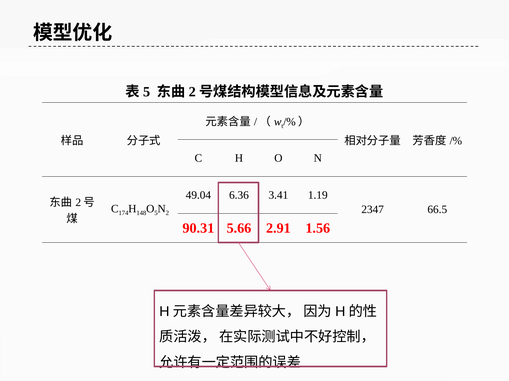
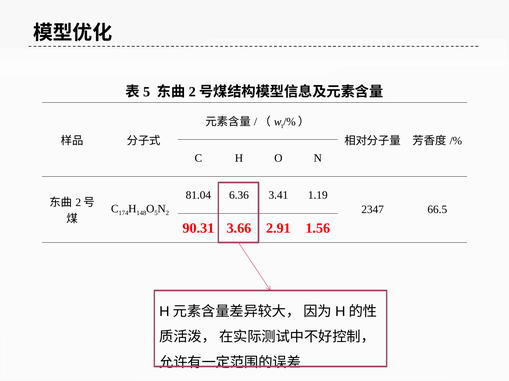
49.04: 49.04 -> 81.04
5.66: 5.66 -> 3.66
